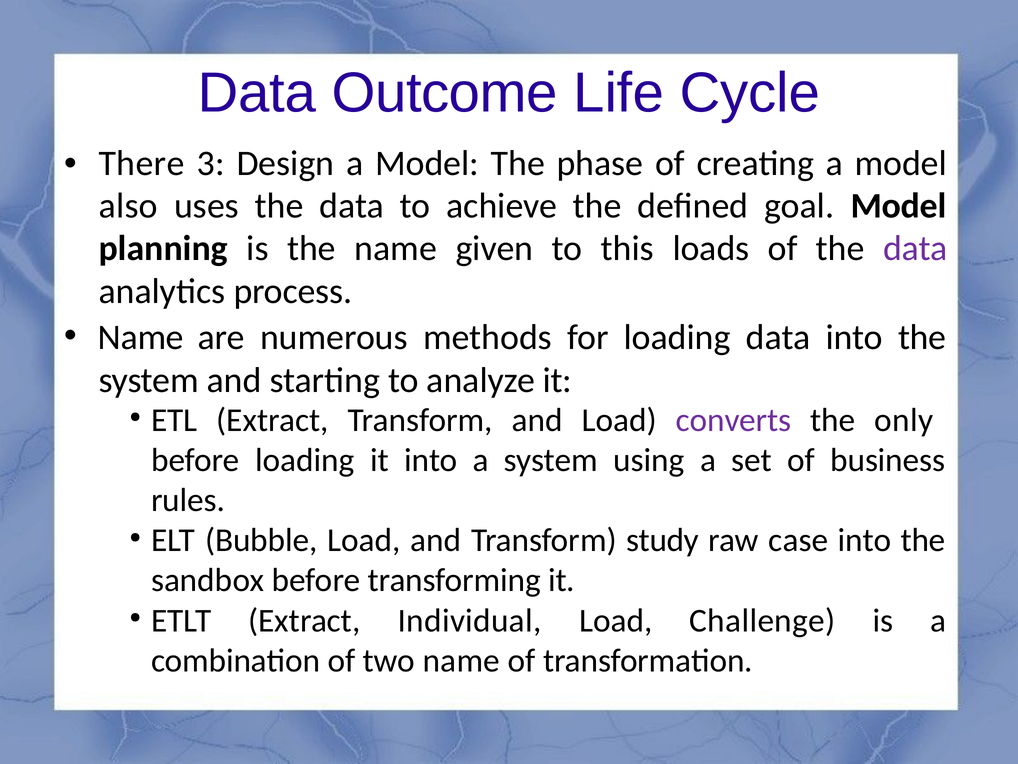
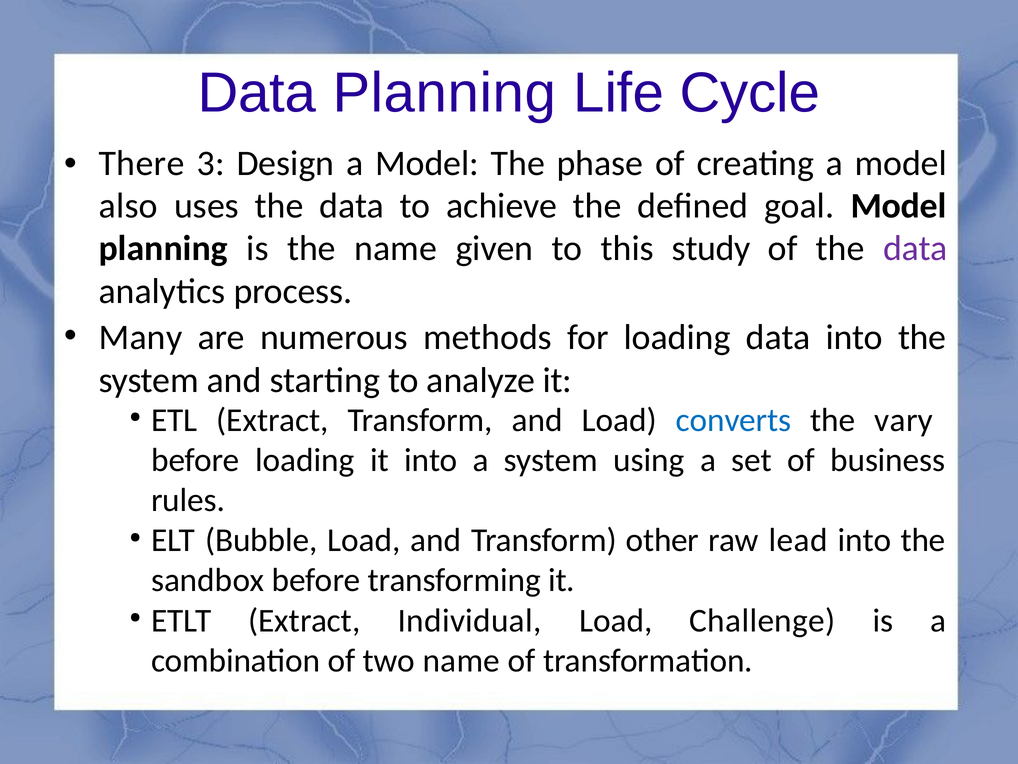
Data Outcome: Outcome -> Planning
loads: loads -> study
Name at (141, 337): Name -> Many
converts colour: purple -> blue
only: only -> vary
study: study -> other
case: case -> lead
